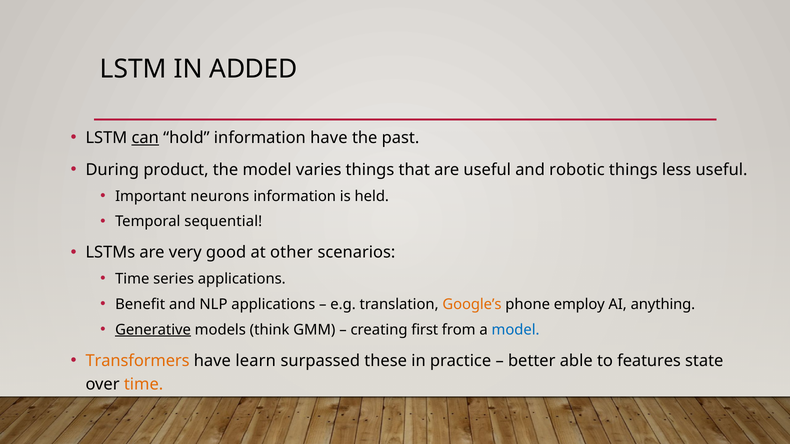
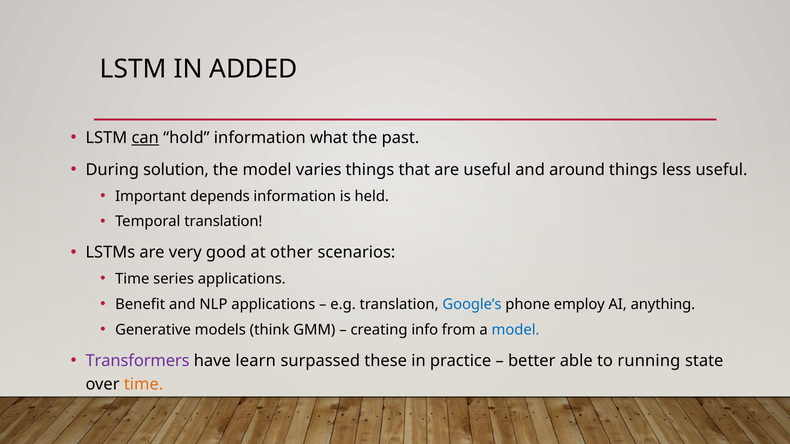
information have: have -> what
product: product -> solution
robotic: robotic -> around
neurons: neurons -> depends
Temporal sequential: sequential -> translation
Google’s colour: orange -> blue
Generative underline: present -> none
first: first -> info
Transformers colour: orange -> purple
features: features -> running
